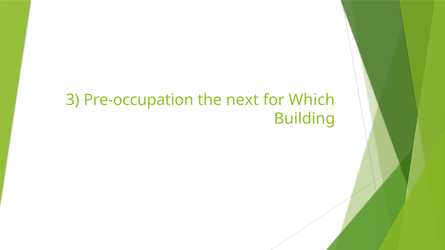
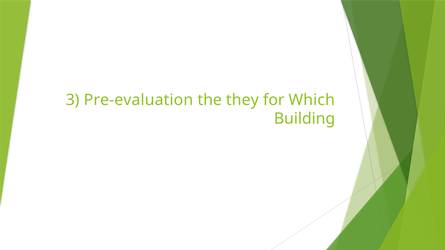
Pre-occupation: Pre-occupation -> Pre-evaluation
next: next -> they
